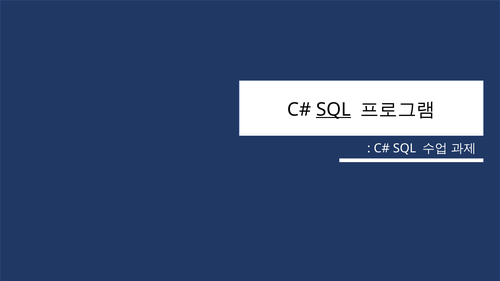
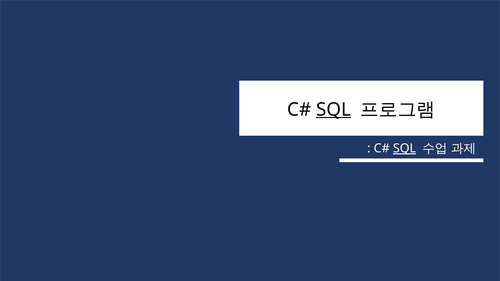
SQL at (405, 149) underline: none -> present
